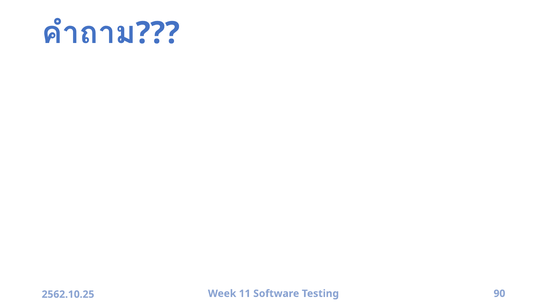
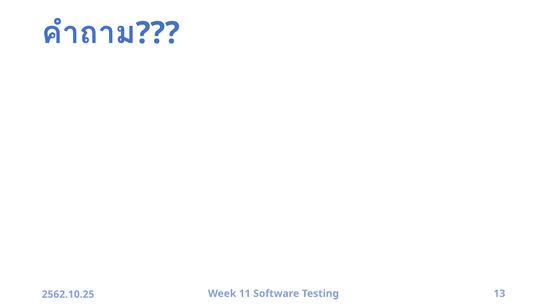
90: 90 -> 13
